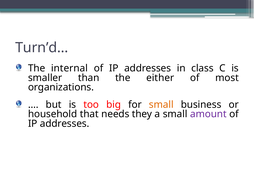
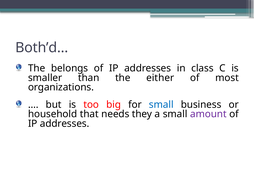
Turn’d…: Turn’d… -> Both’d…
internal: internal -> belongs
small at (161, 104) colour: orange -> blue
